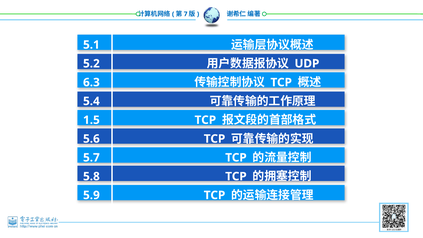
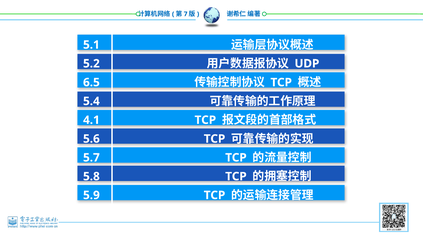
6.3: 6.3 -> 6.5
1.5: 1.5 -> 4.1
